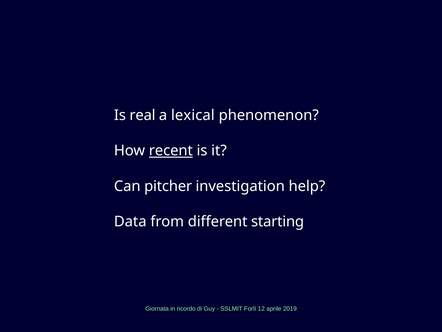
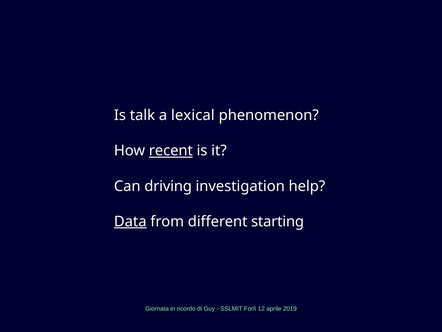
real: real -> talk
pitcher: pitcher -> driving
Data underline: none -> present
